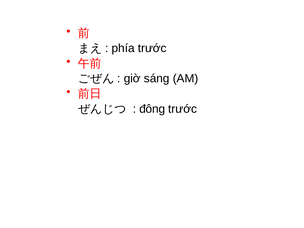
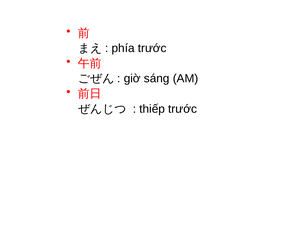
đông: đông -> thiếp
